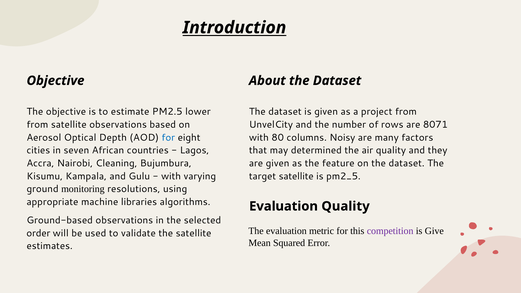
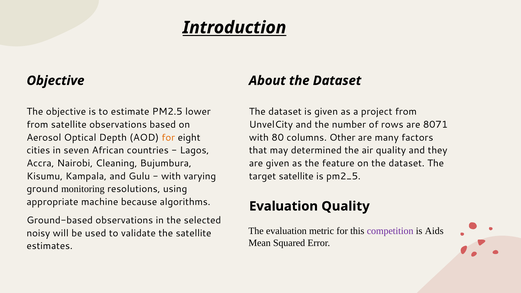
for at (168, 138) colour: blue -> orange
Noisy: Noisy -> Other
libraries: libraries -> because
Give: Give -> Aids
order: order -> noisy
